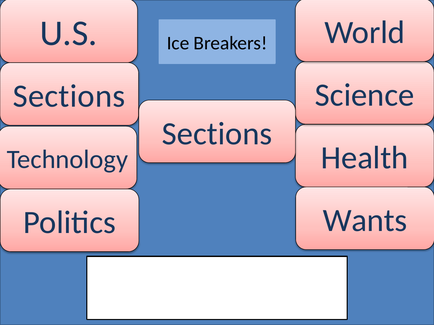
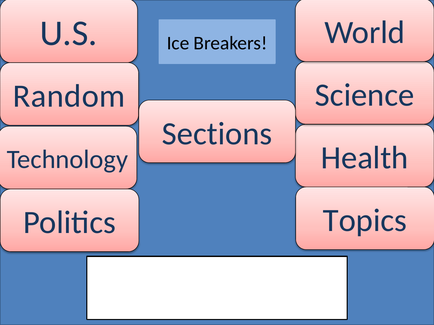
Sections at (69, 96): Sections -> Random
Wants: Wants -> Topics
